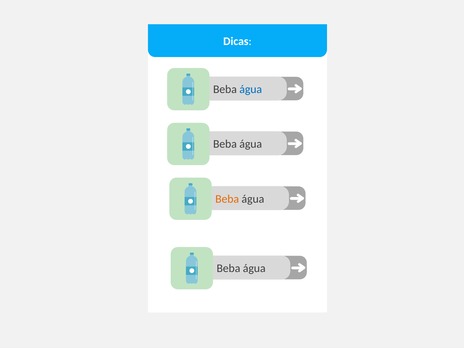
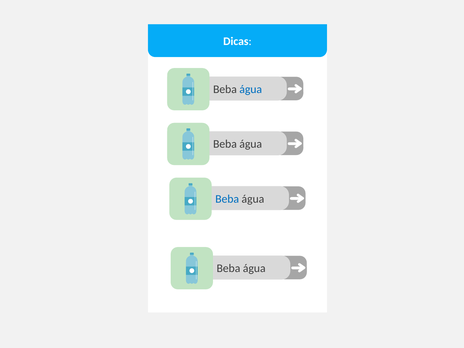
Beba at (227, 199) colour: orange -> blue
